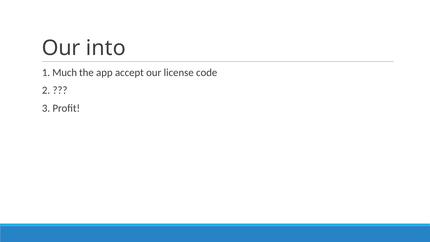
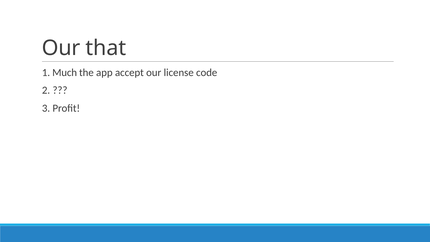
into: into -> that
